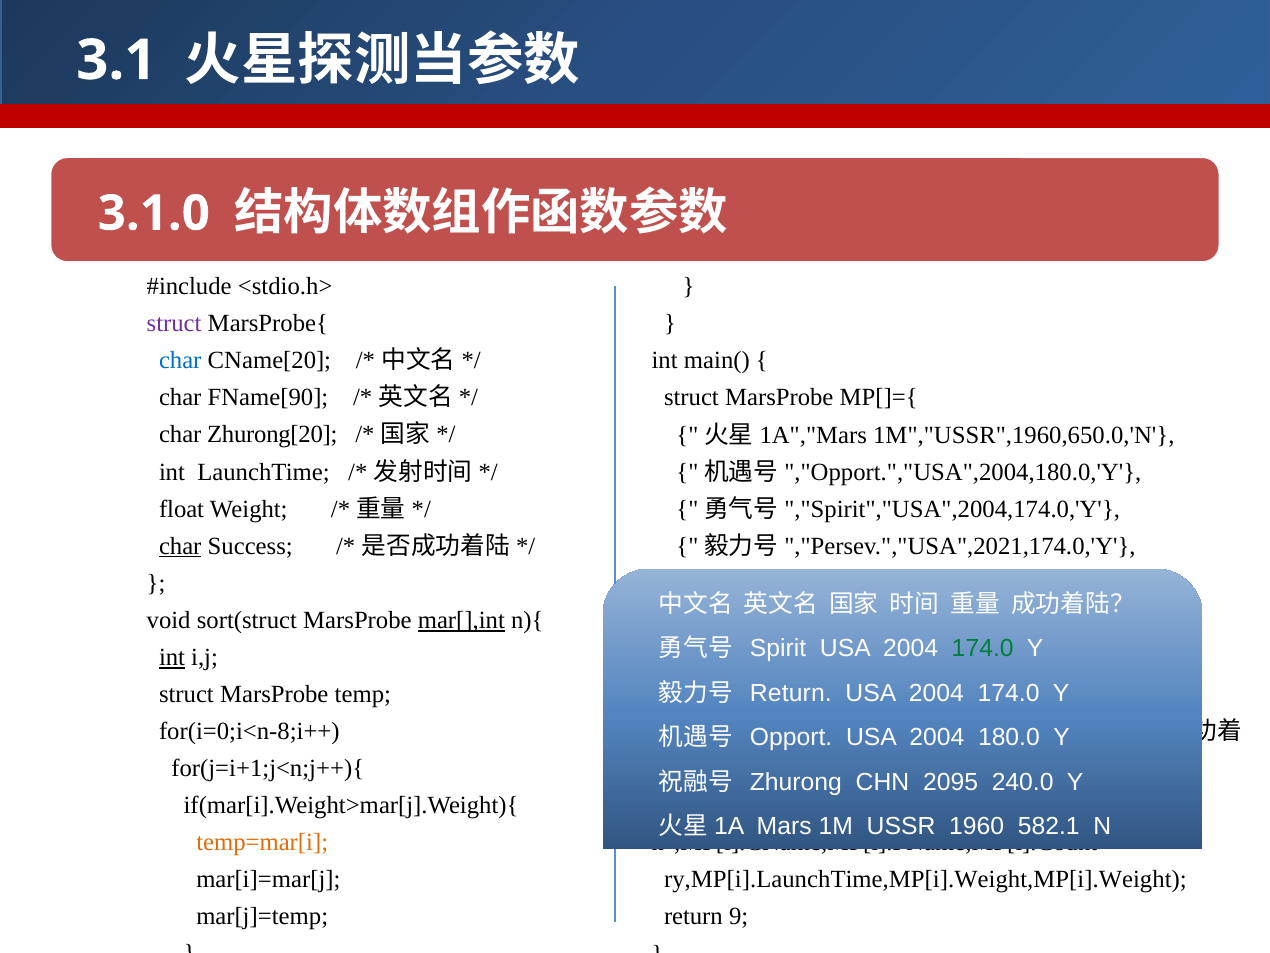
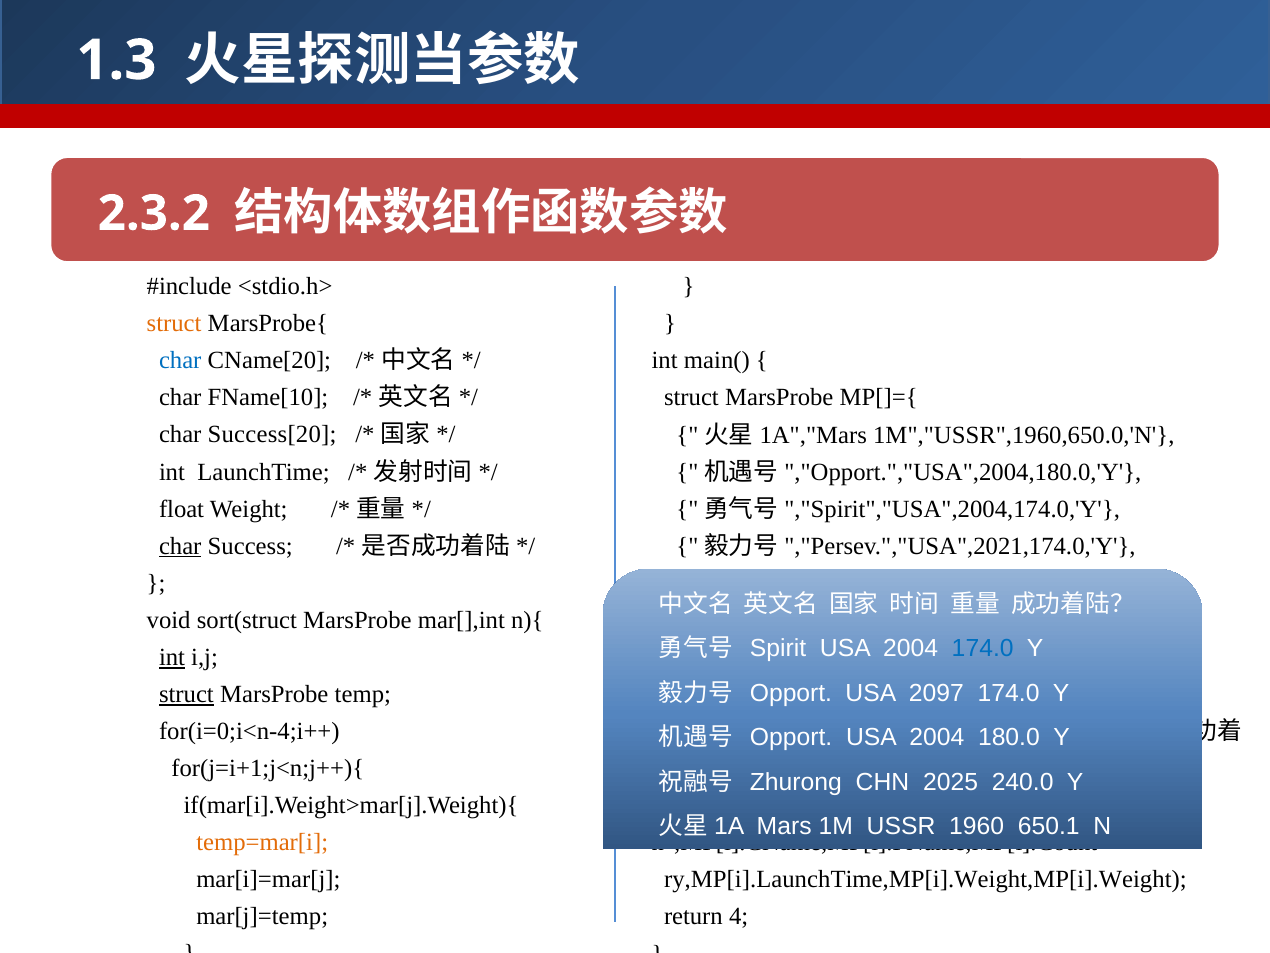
3.1: 3.1 -> 1.3
3.1.0: 3.1.0 -> 2.3.2
struct at (174, 323) colour: purple -> orange
FName[90: FName[90 -> FName[10
Zhurong[20: Zhurong[20 -> Success[20
mar[],int underline: present -> none
174.0 at (983, 648) colour: green -> blue
struct at (186, 694) underline: none -> present
Return at (791, 693): Return -> Opport
2004 at (936, 693): 2004 -> 2097
for(i=0;i<n-8;i++: for(i=0;i<n-8;i++ -> for(i=0;i<n-4;i++
2095: 2095 -> 2025
582.1: 582.1 -> 650.1
9: 9 -> 4
